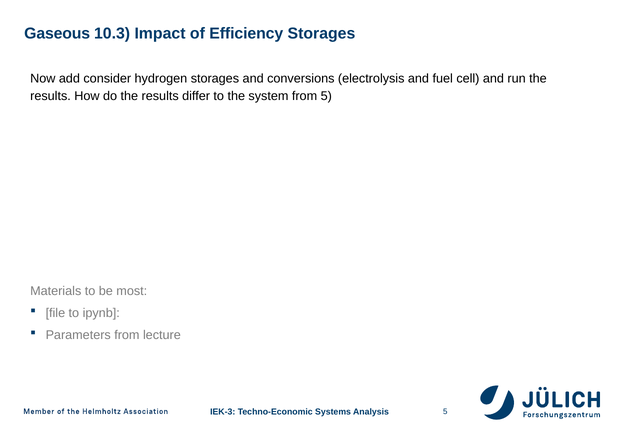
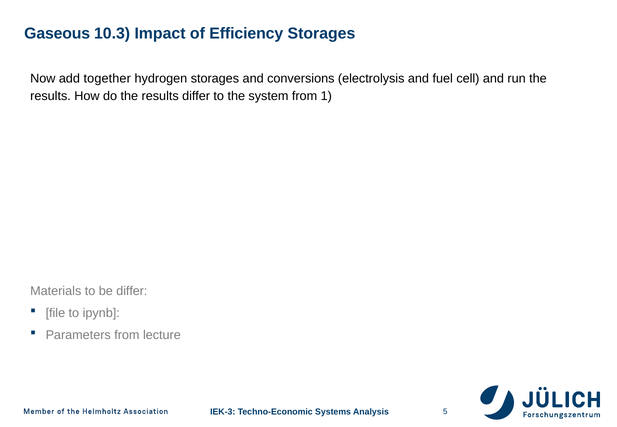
consider: consider -> together
from 5: 5 -> 1
be most: most -> differ
